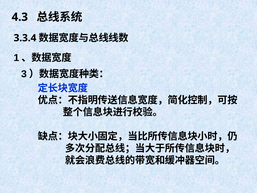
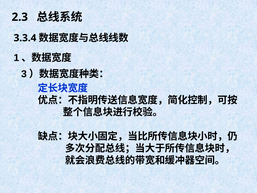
4.3: 4.3 -> 2.3
